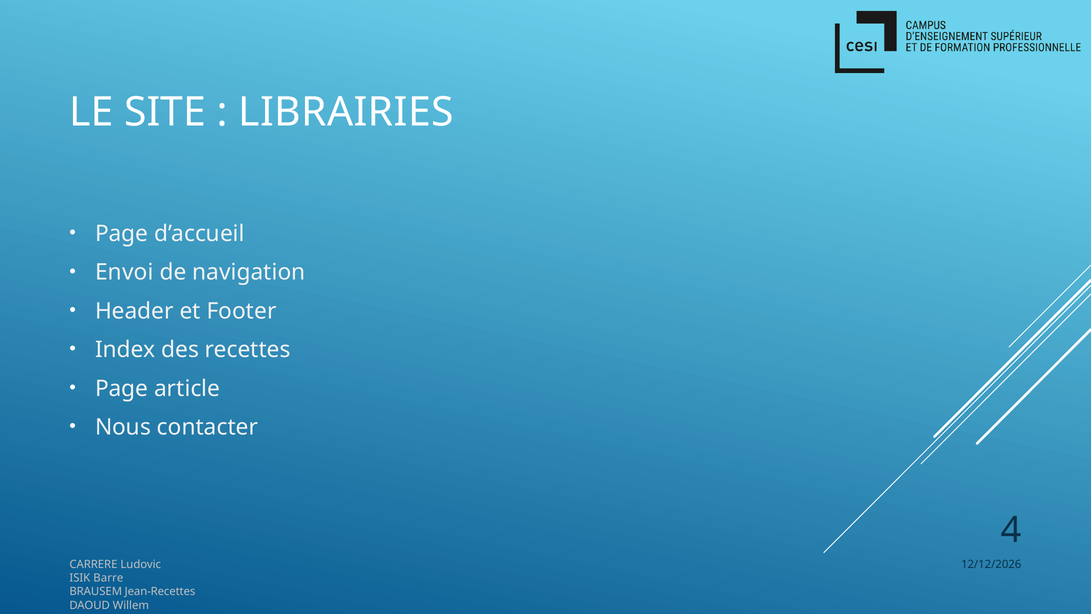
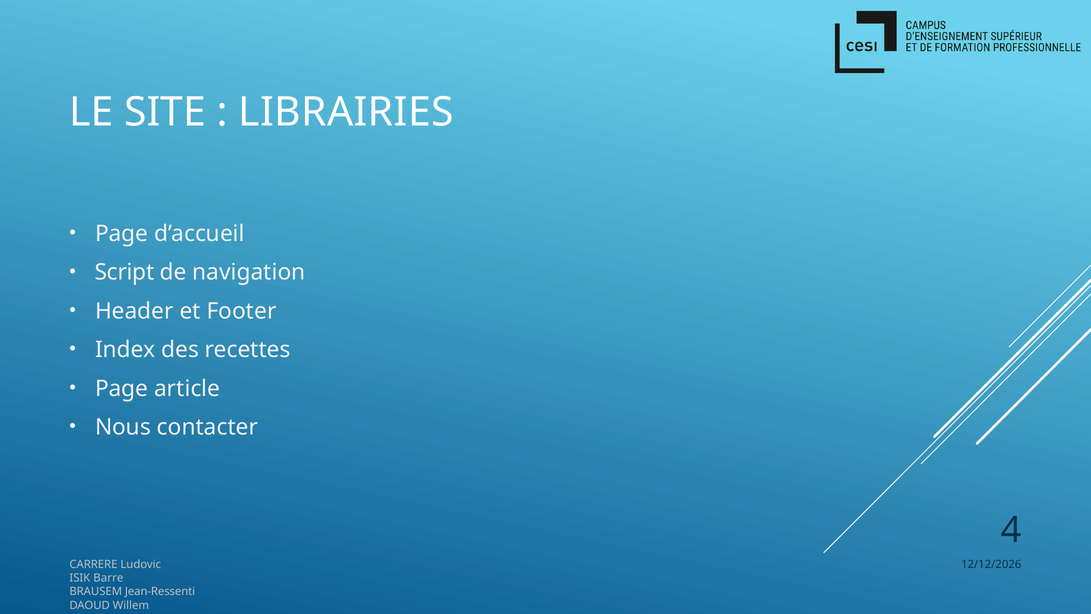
Envoi: Envoi -> Script
Jean-Recettes: Jean-Recettes -> Jean-Ressenti
